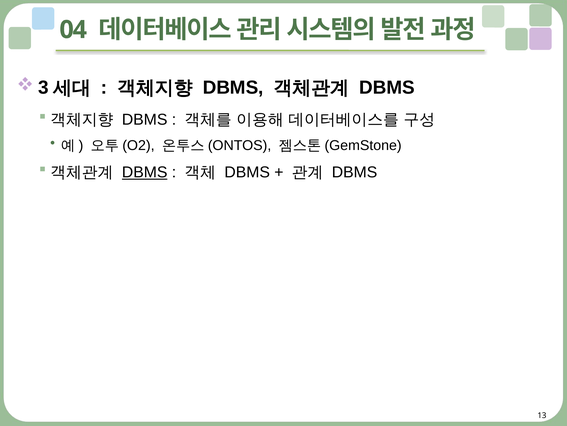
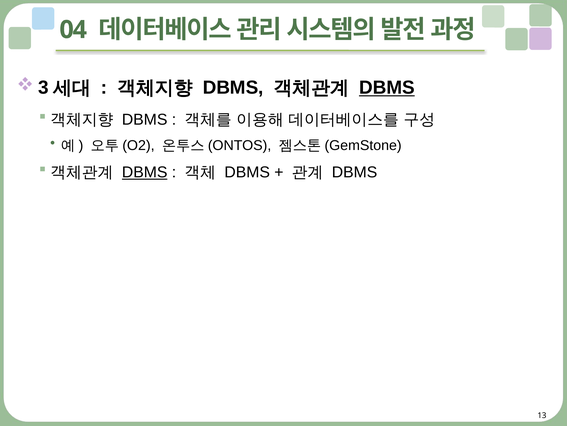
DBMS at (387, 88) underline: none -> present
